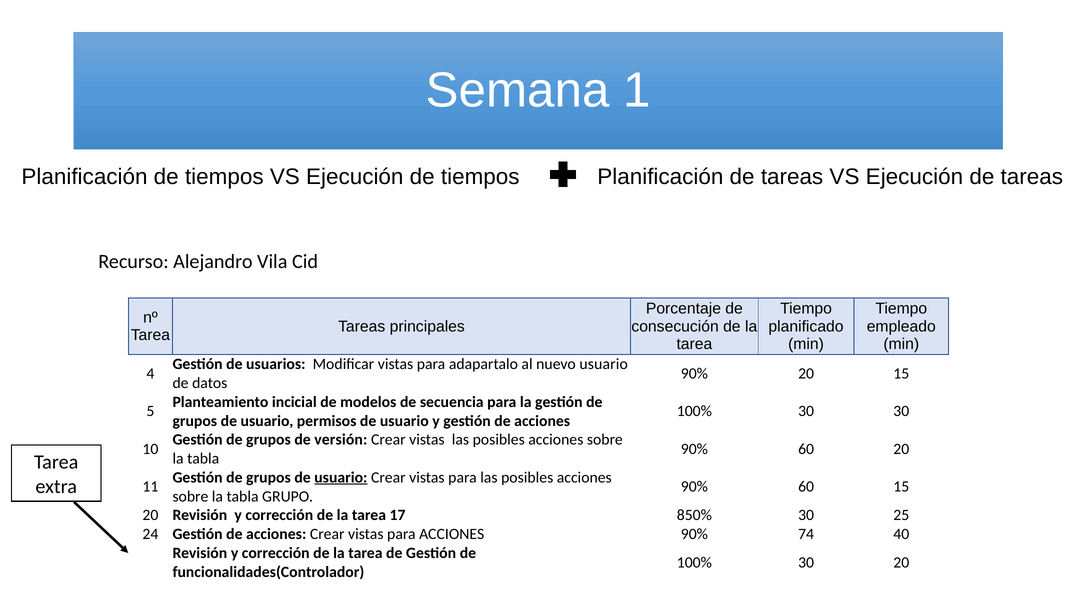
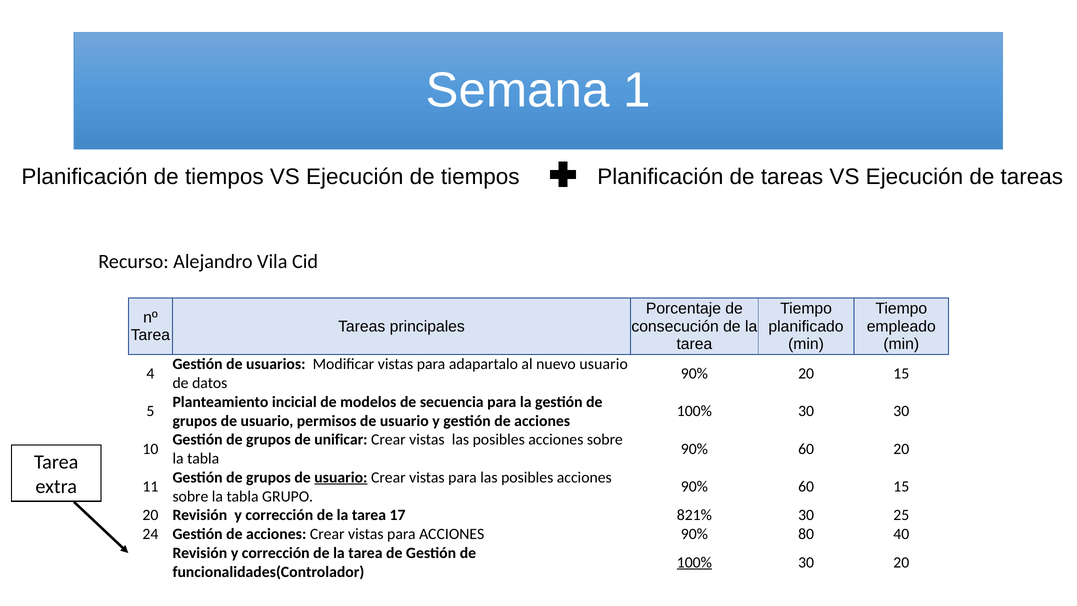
versión: versión -> unificar
850%: 850% -> 821%
74: 74 -> 80
100% at (694, 562) underline: none -> present
